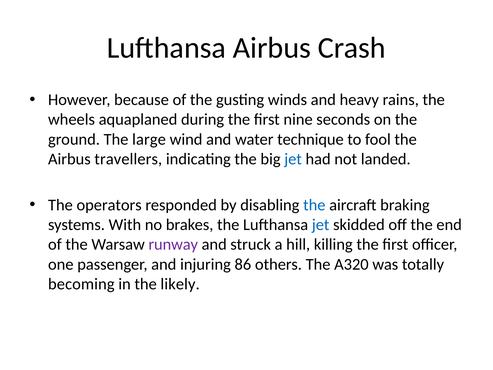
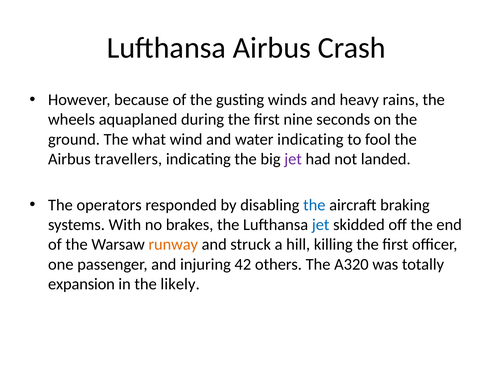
large: large -> what
water technique: technique -> indicating
jet at (293, 159) colour: blue -> purple
runway colour: purple -> orange
86: 86 -> 42
becoming: becoming -> expansion
